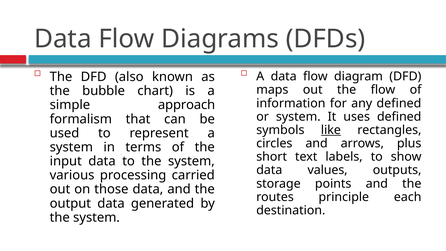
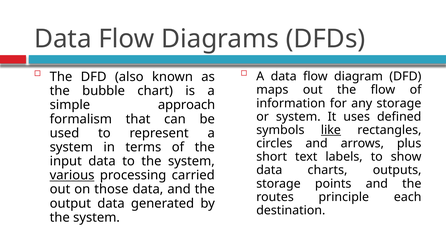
any defined: defined -> storage
values: values -> charts
various underline: none -> present
